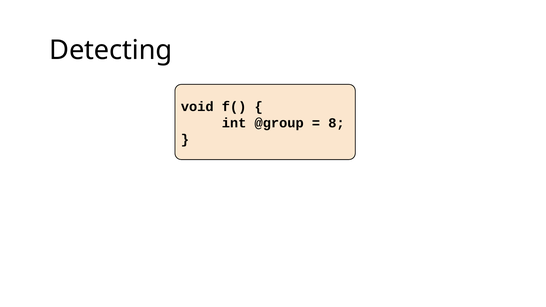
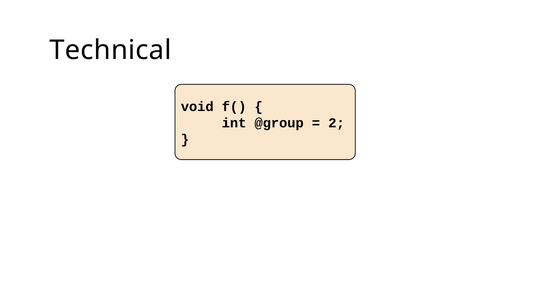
Detecting: Detecting -> Technical
8: 8 -> 2
